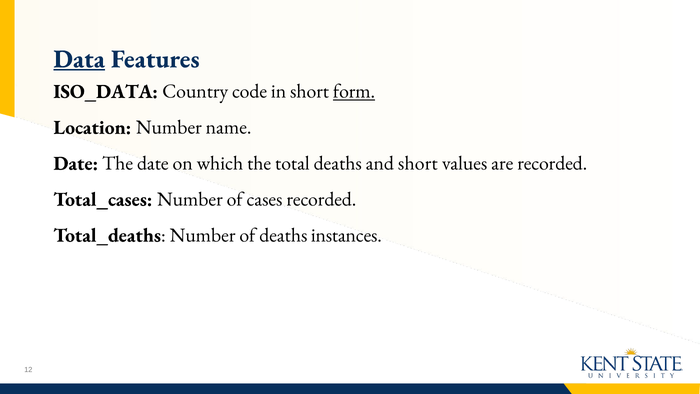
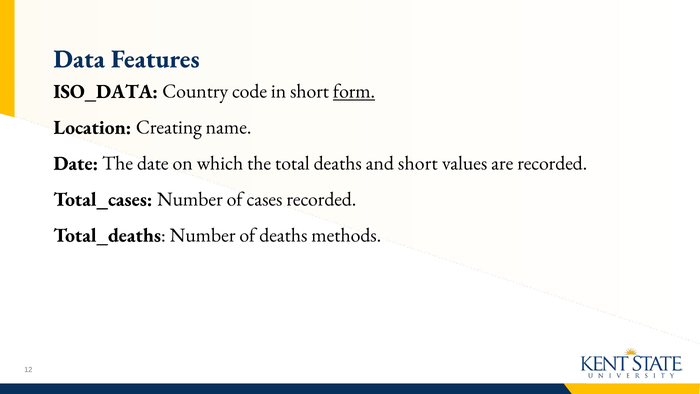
Data underline: present -> none
Location Number: Number -> Creating
instances: instances -> methods
